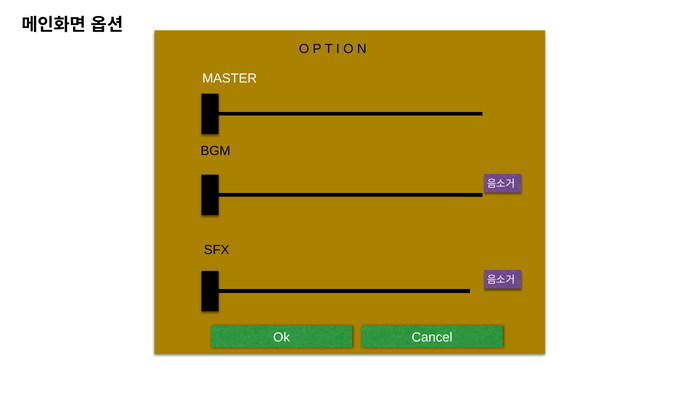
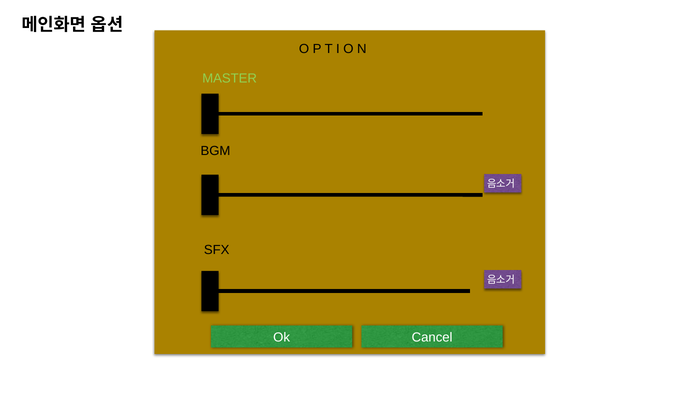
MASTER colour: white -> light green
